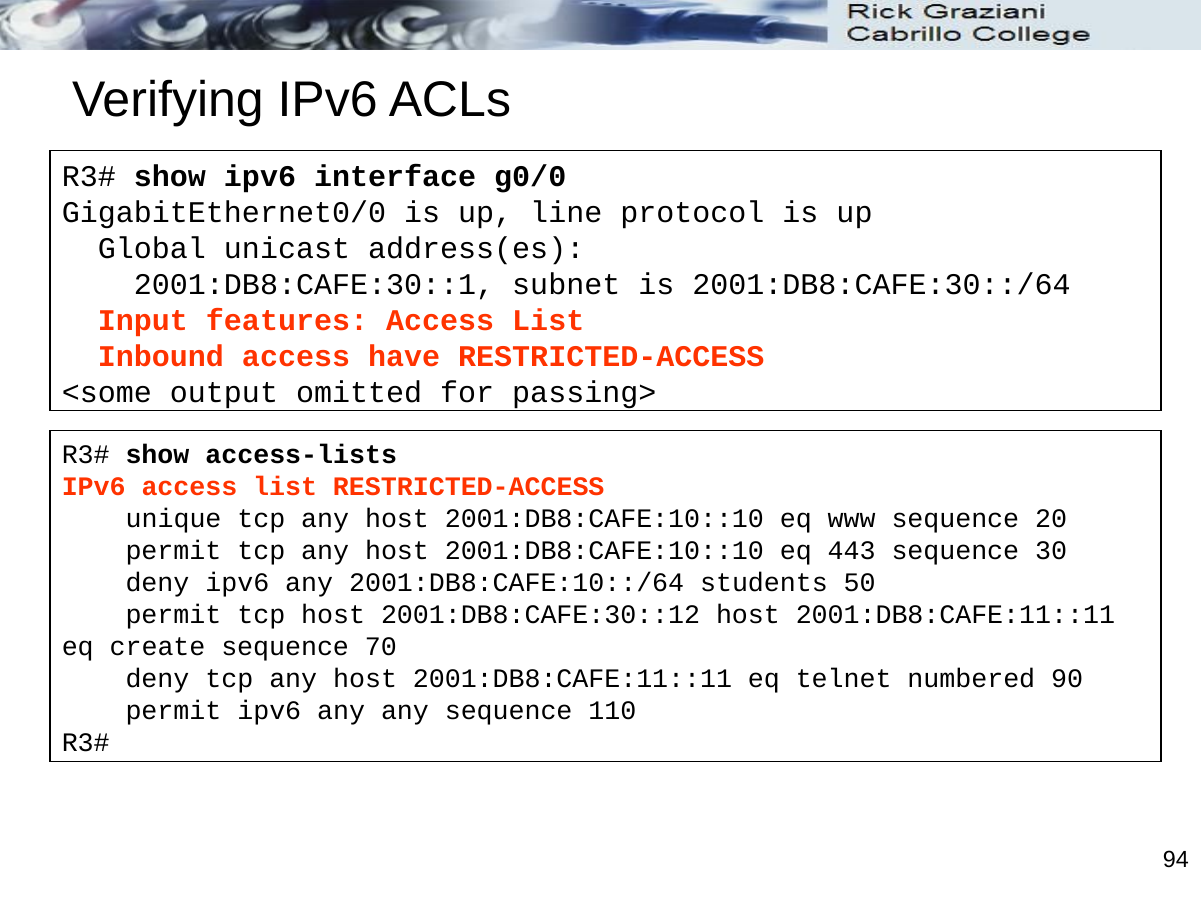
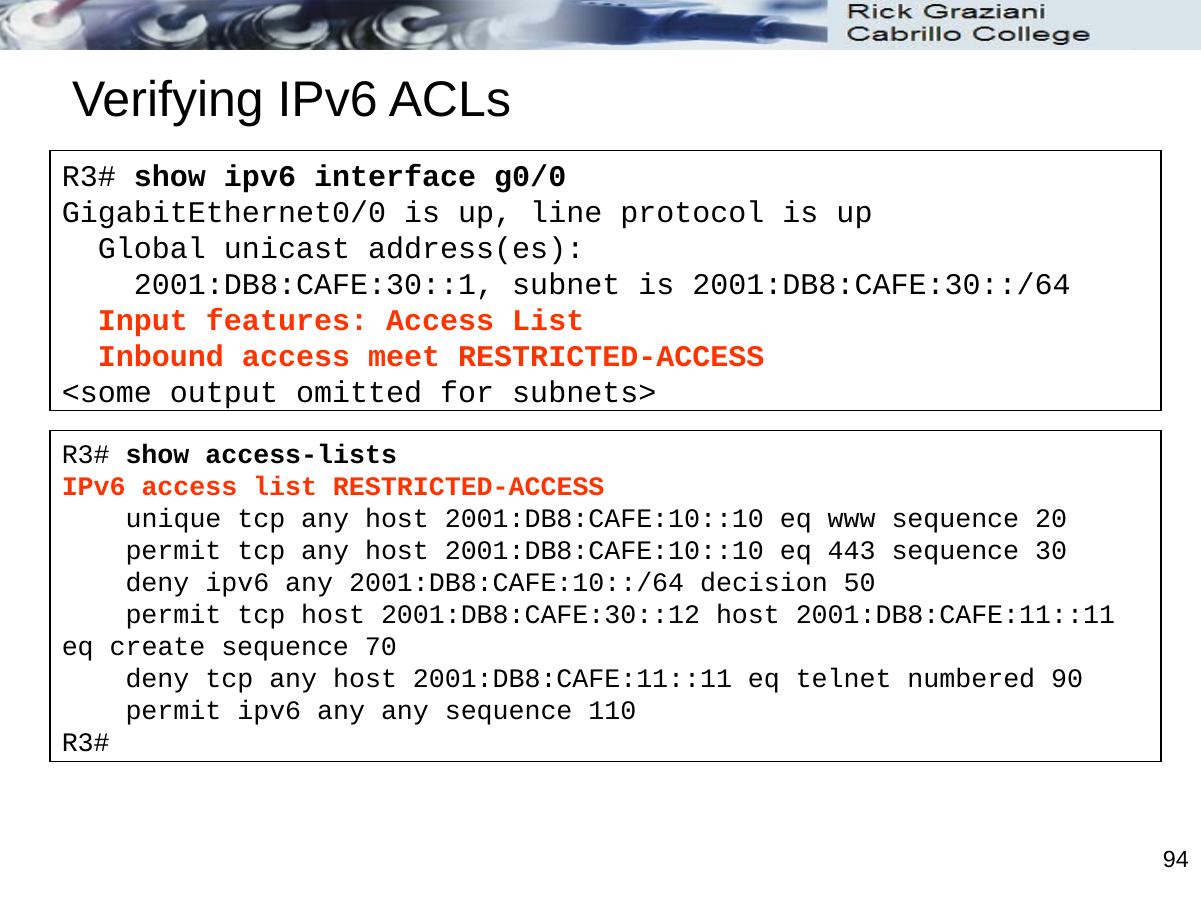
have: have -> meet
passing>: passing> -> subnets>
students: students -> decision
